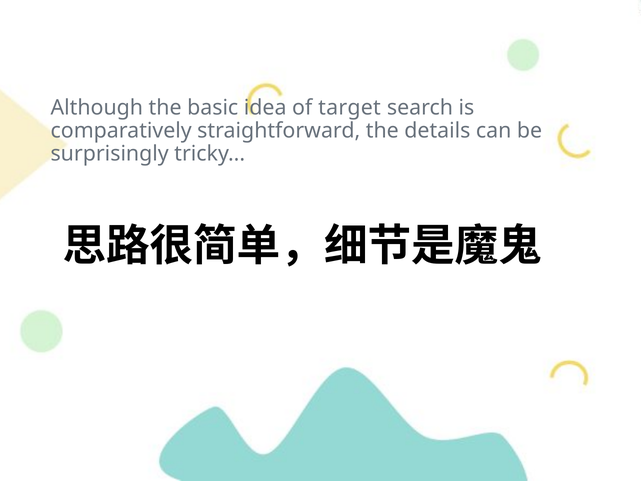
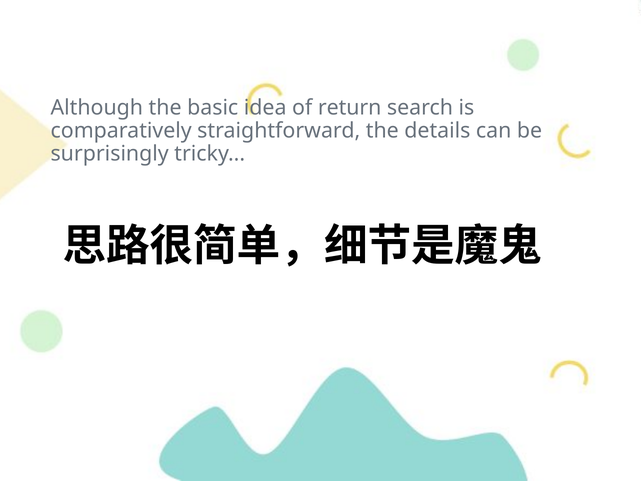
target: target -> return
